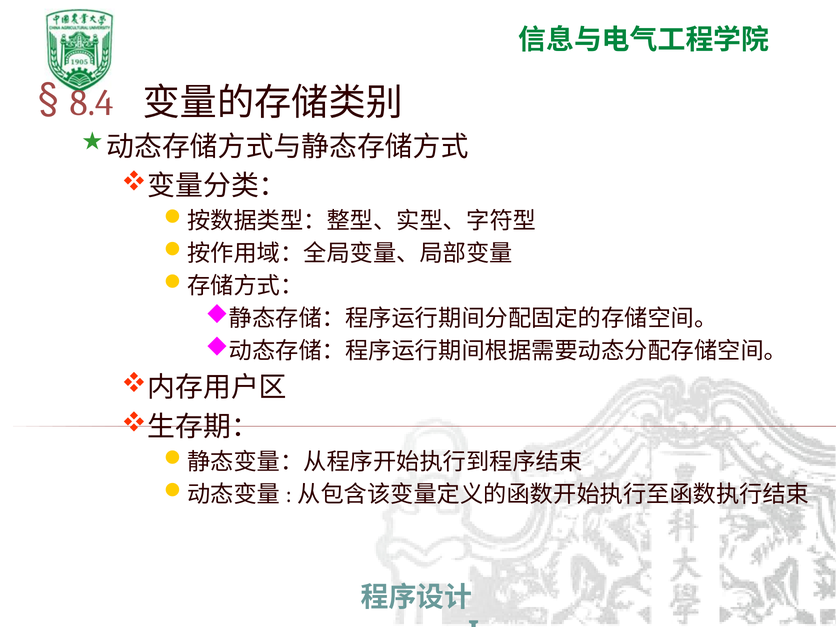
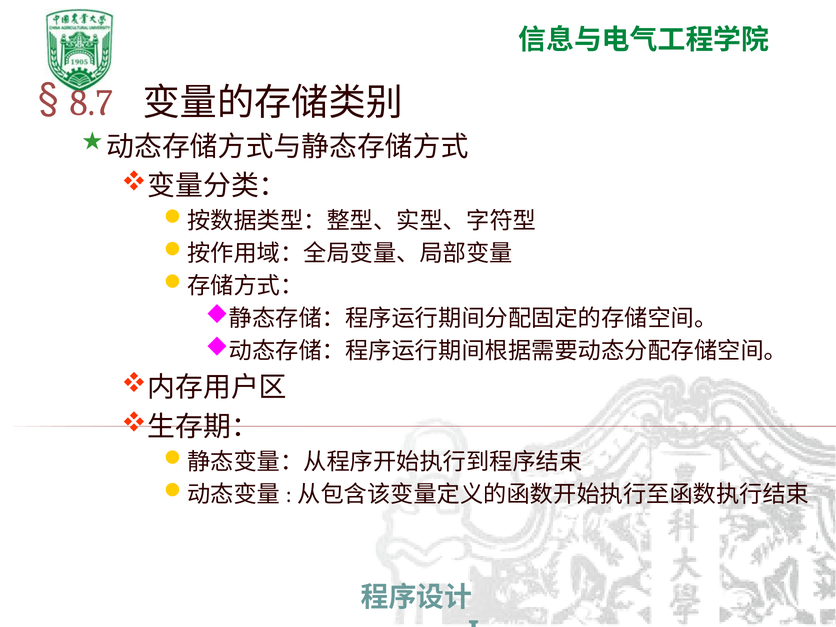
8.4: 8.4 -> 8.7
